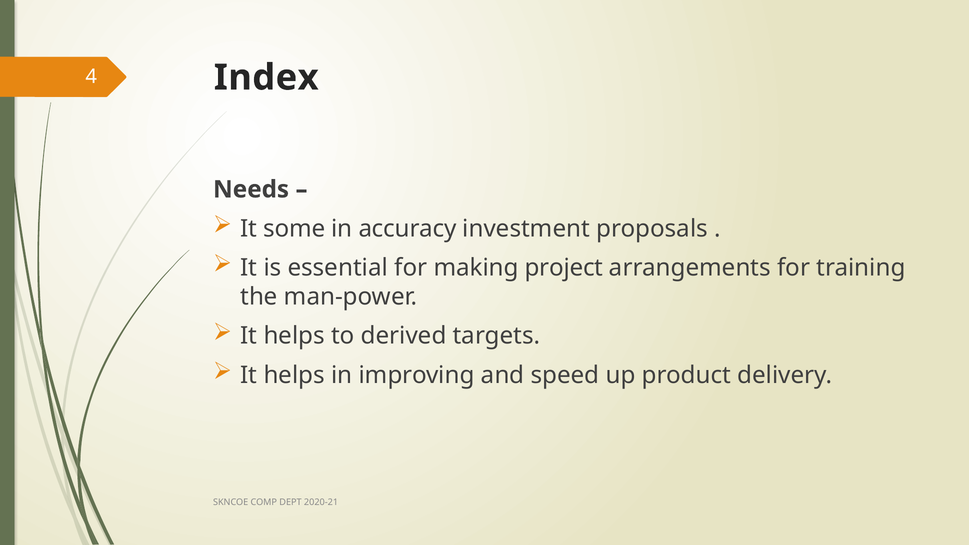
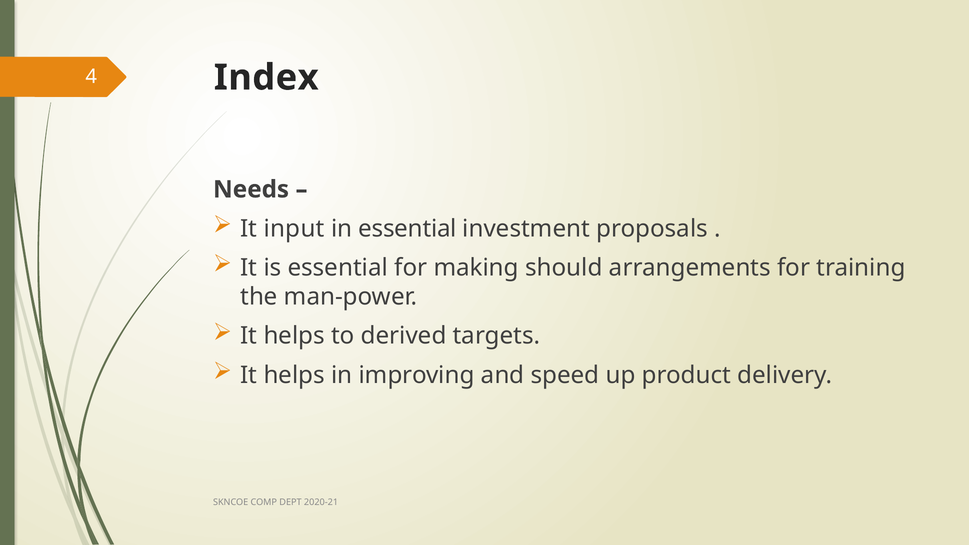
some: some -> input
in accuracy: accuracy -> essential
project: project -> should
